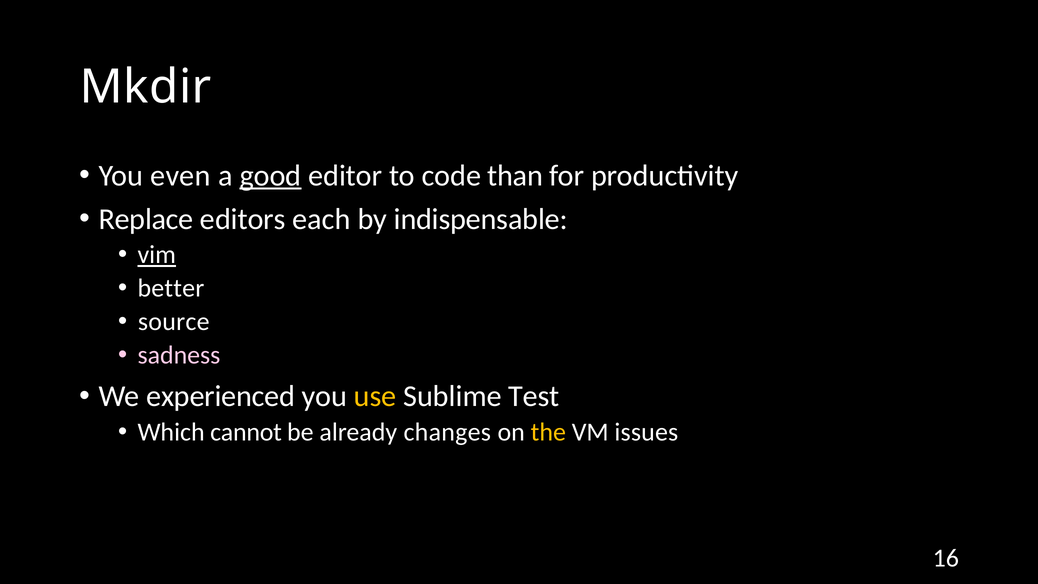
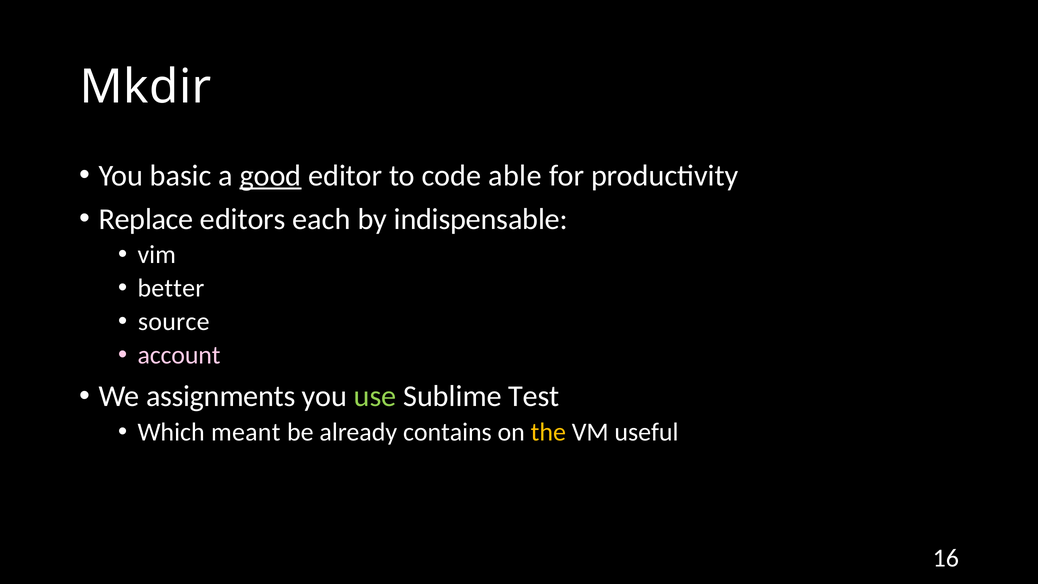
even: even -> basic
than: than -> able
vim underline: present -> none
sadness: sadness -> account
experienced: experienced -> assignments
use colour: yellow -> light green
cannot: cannot -> meant
changes: changes -> contains
issues: issues -> useful
